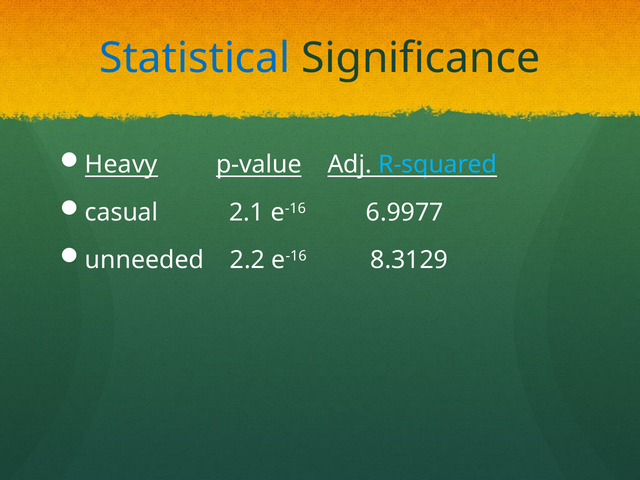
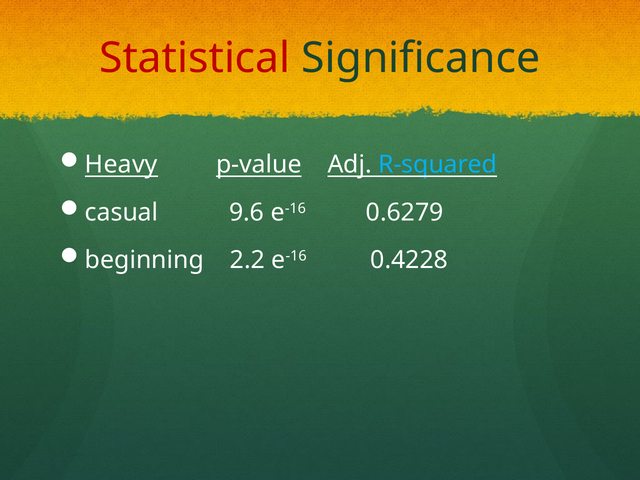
Statistical colour: blue -> red
2.1: 2.1 -> 9.6
6.9977: 6.9977 -> 0.6279
unneeded: unneeded -> beginning
8.3129: 8.3129 -> 0.4228
